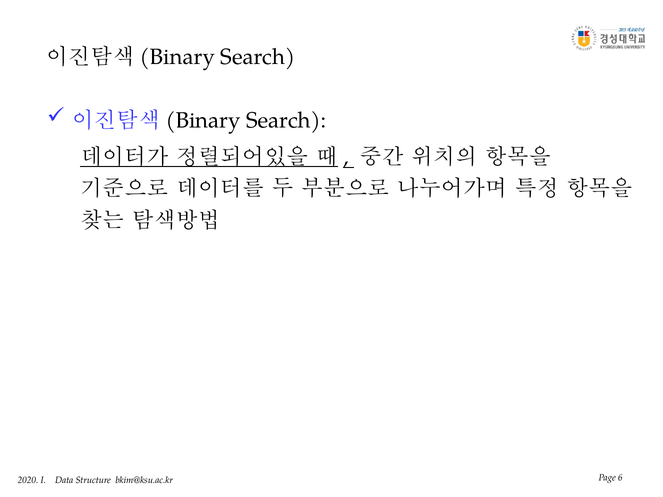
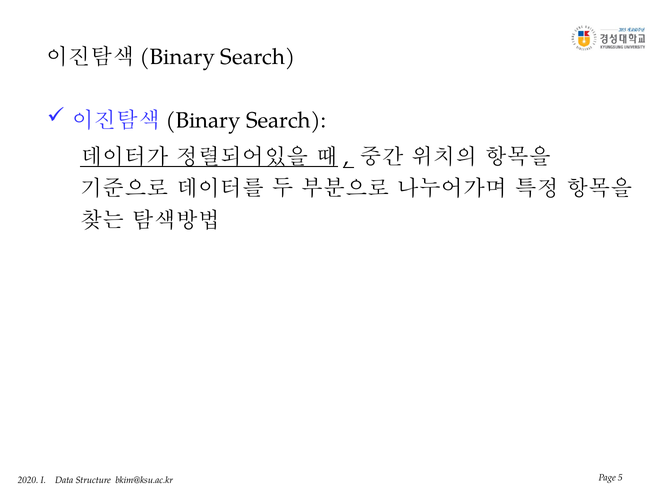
6: 6 -> 5
